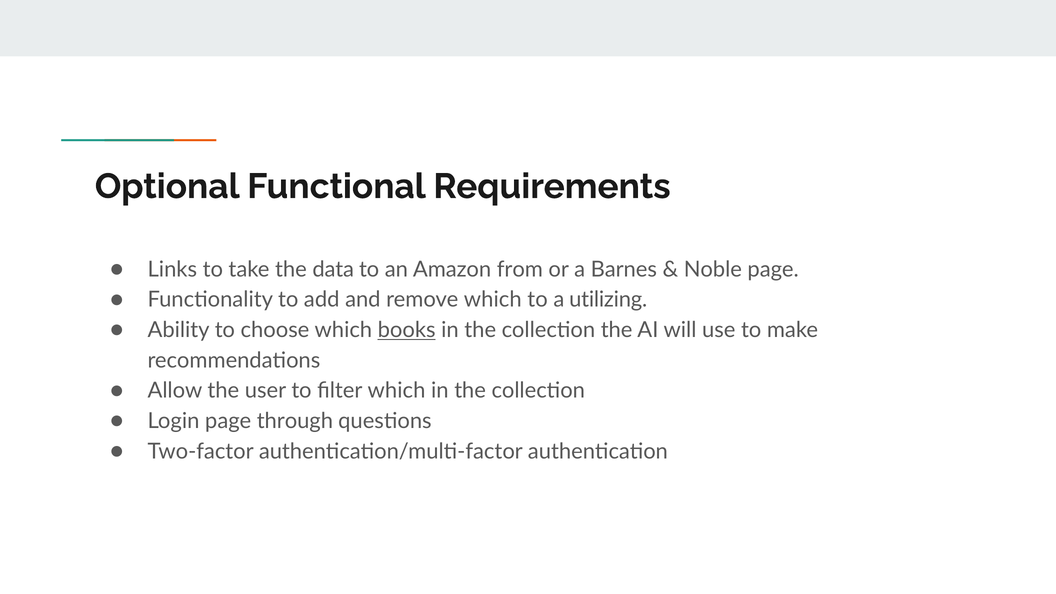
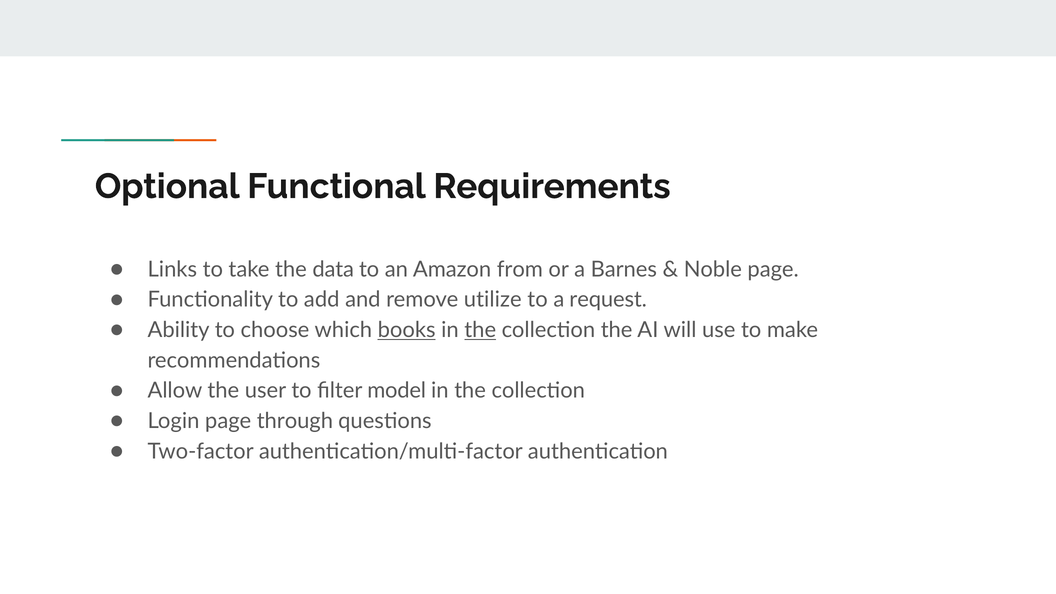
remove which: which -> utilize
utilizing: utilizing -> request
the at (480, 330) underline: none -> present
filter which: which -> model
